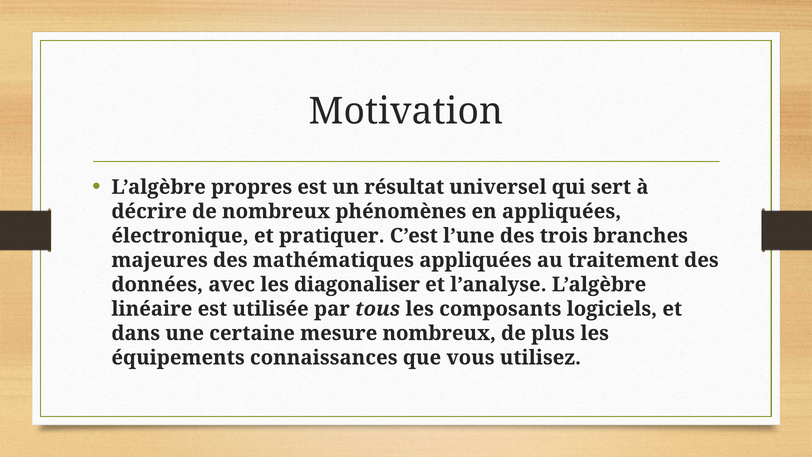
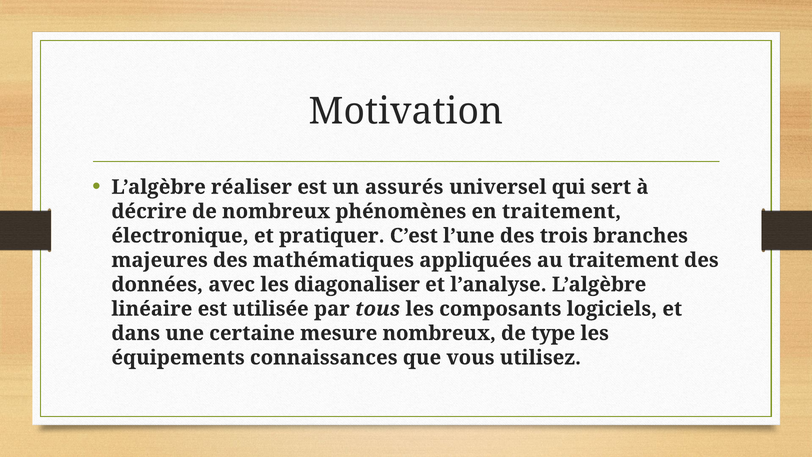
propres: propres -> réaliser
résultat: résultat -> assurés
en appliquées: appliquées -> traitement
plus: plus -> type
